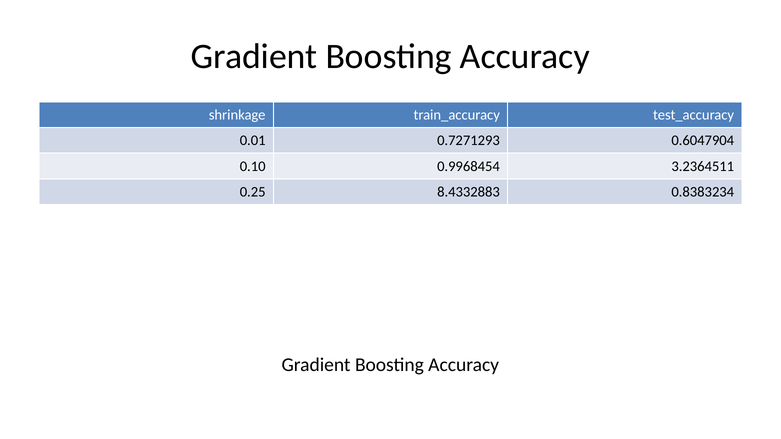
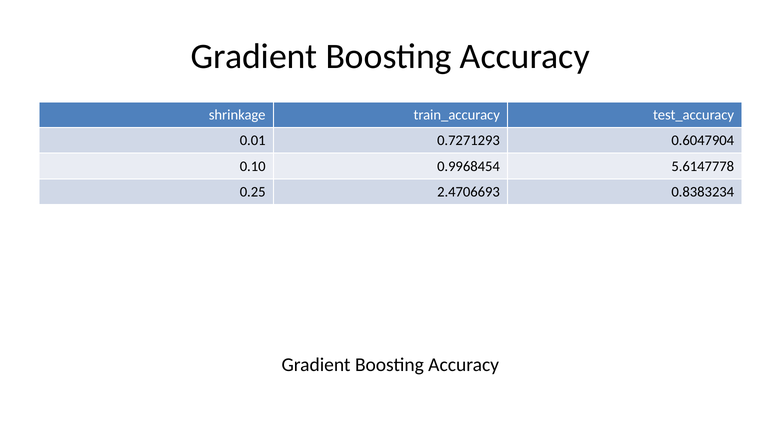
3.2364511: 3.2364511 -> 5.6147778
8.4332883: 8.4332883 -> 2.4706693
